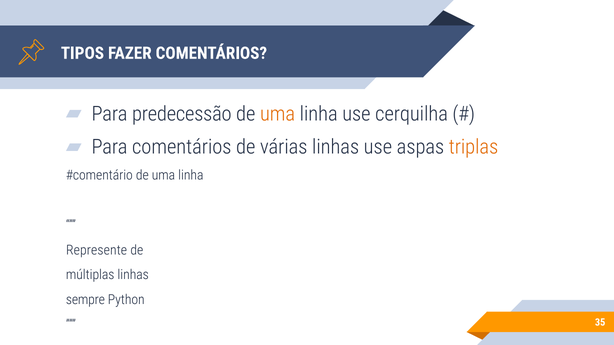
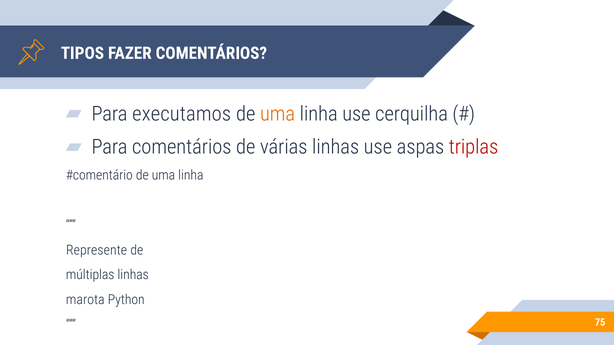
predecessão: predecessão -> executamos
triplas colour: orange -> red
sempre: sempre -> marota
35: 35 -> 75
